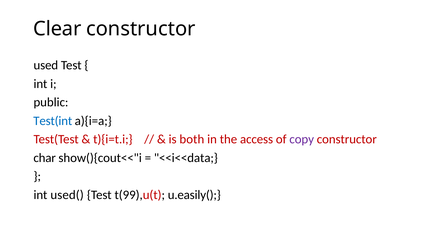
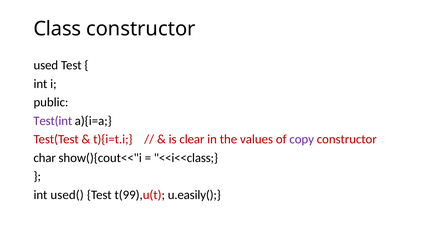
Clear: Clear -> Class
Test(int colour: blue -> purple
both: both -> clear
access: access -> values
<<i<<data: <<i<<data -> <<i<<class
